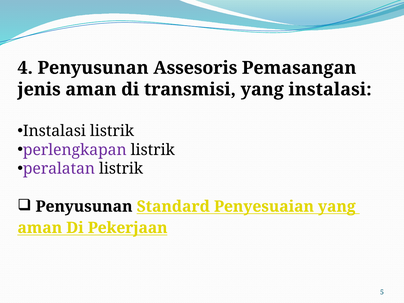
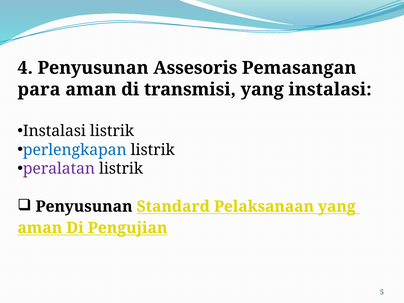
jenis: jenis -> para
perlengkapan colour: purple -> blue
Penyesuaian: Penyesuaian -> Pelaksanaan
Pekerjaan: Pekerjaan -> Pengujian
